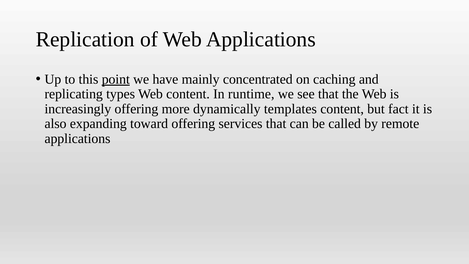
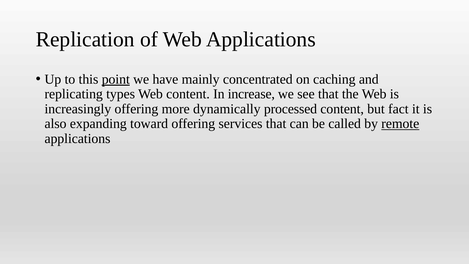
runtime: runtime -> increase
templates: templates -> processed
remote underline: none -> present
